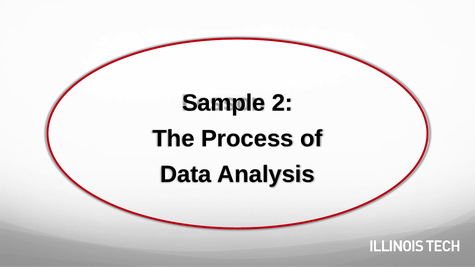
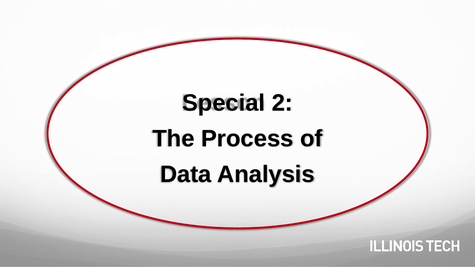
Sample: Sample -> Special
